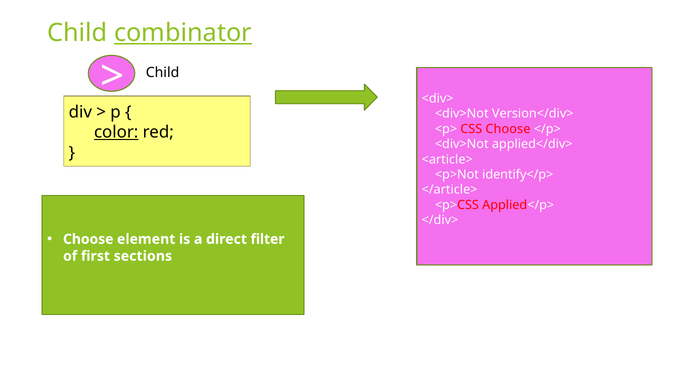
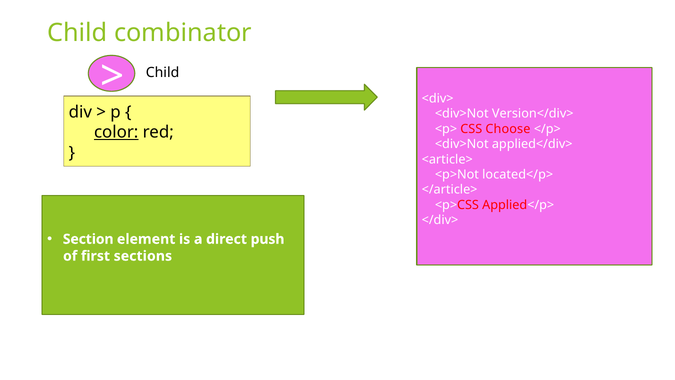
combinator underline: present -> none
identify</p>: identify</p> -> located</p>
Choose at (88, 239): Choose -> Section
filter: filter -> push
